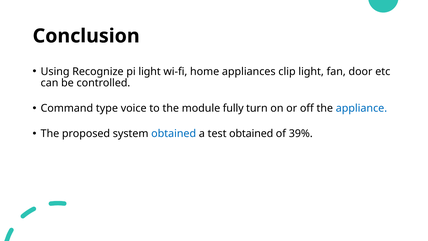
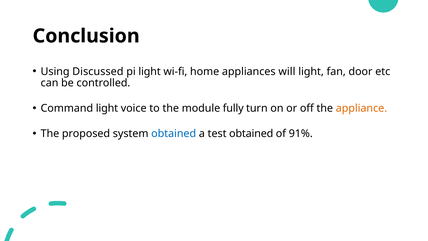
Recognize: Recognize -> Discussed
clip: clip -> will
Command type: type -> light
appliance colour: blue -> orange
39%: 39% -> 91%
